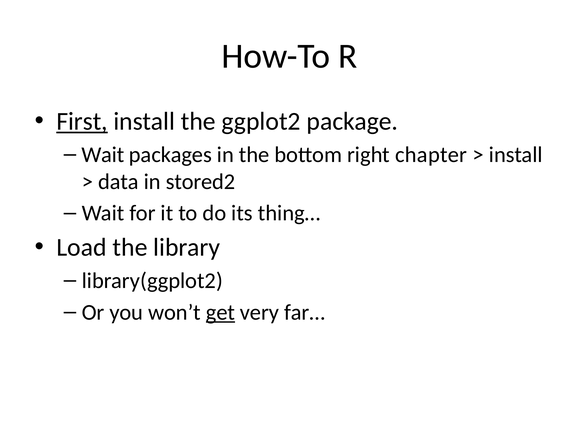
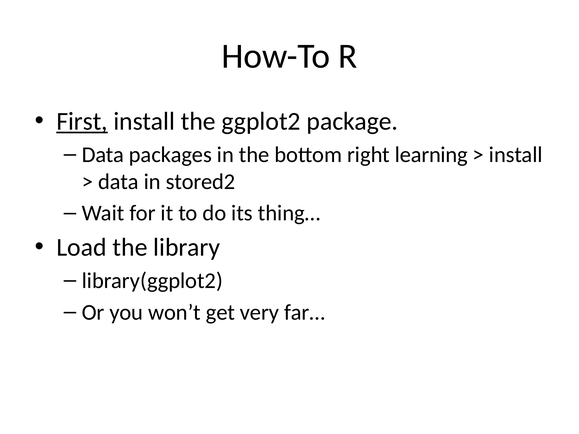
Wait at (103, 155): Wait -> Data
chapter: chapter -> learning
get underline: present -> none
